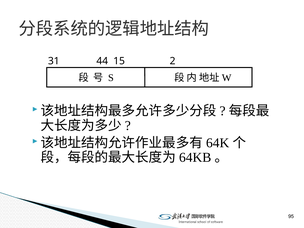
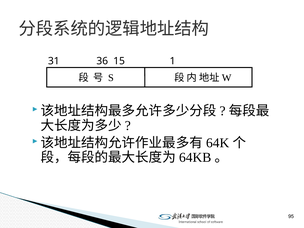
44: 44 -> 36
2: 2 -> 1
